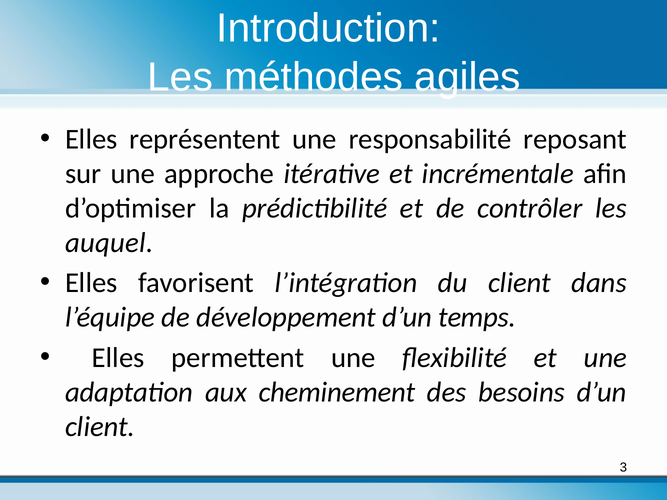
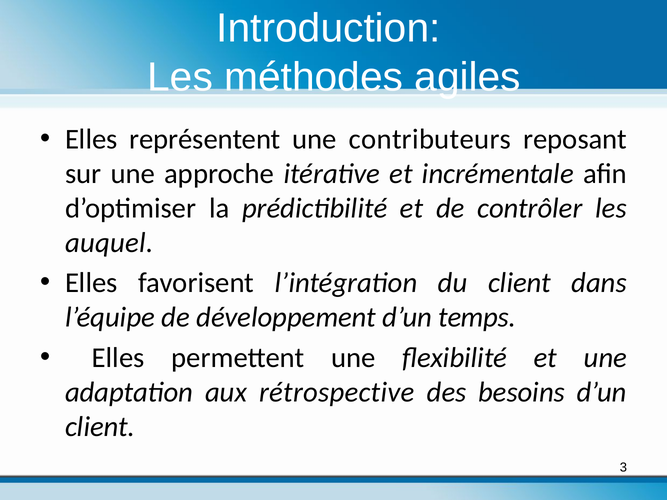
responsabilité: responsabilité -> contributeurs
cheminement: cheminement -> rétrospective
